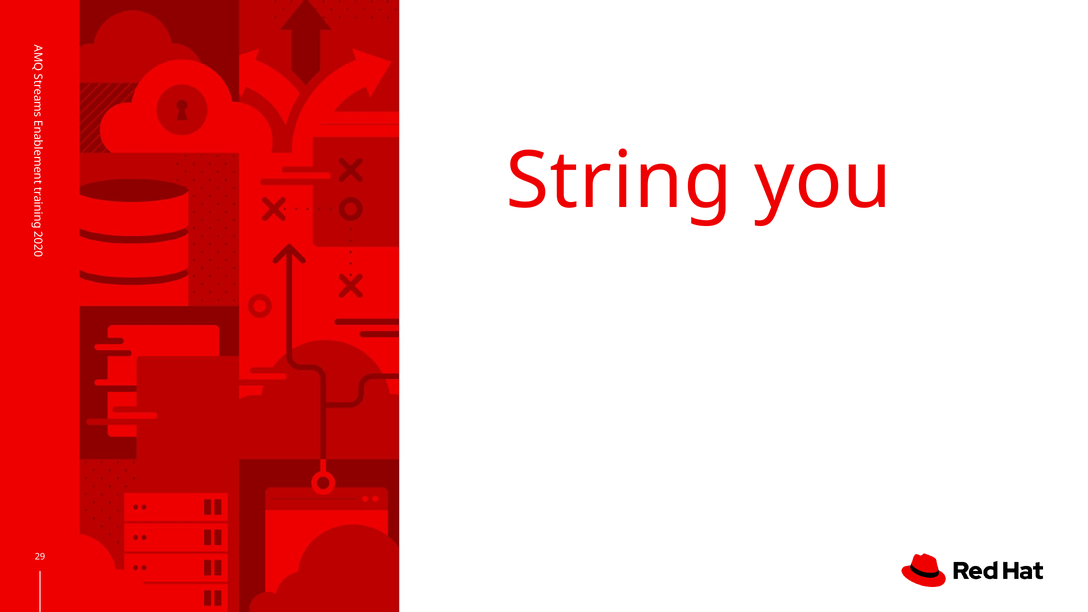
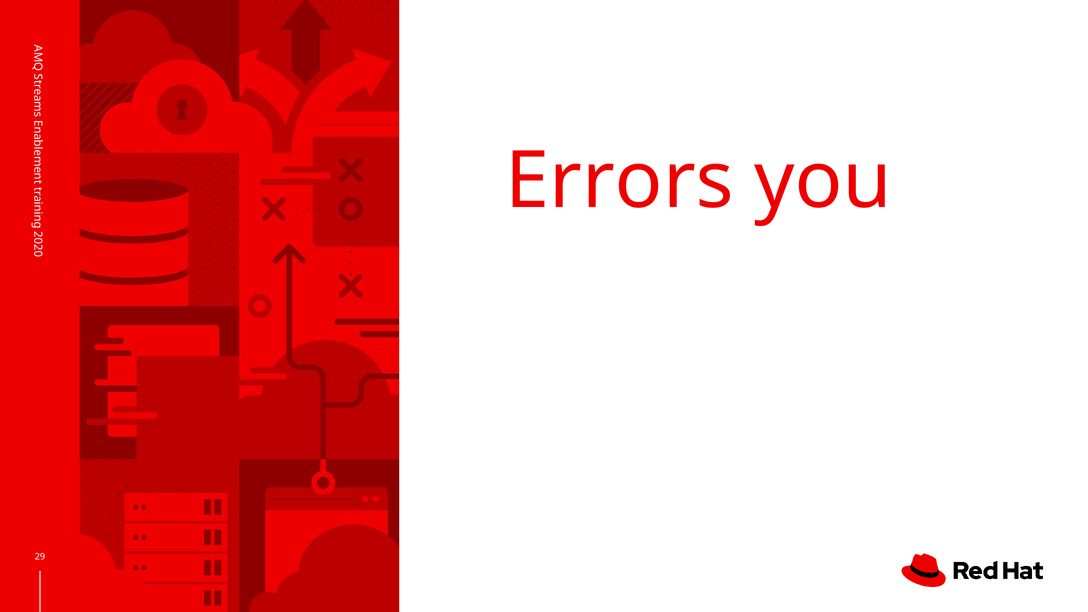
String: String -> Errors
